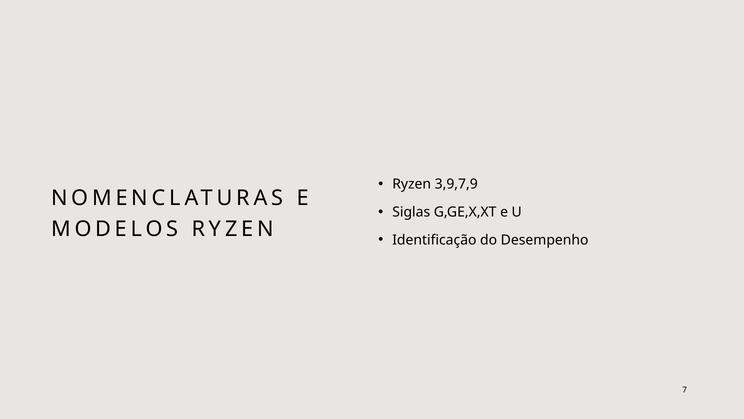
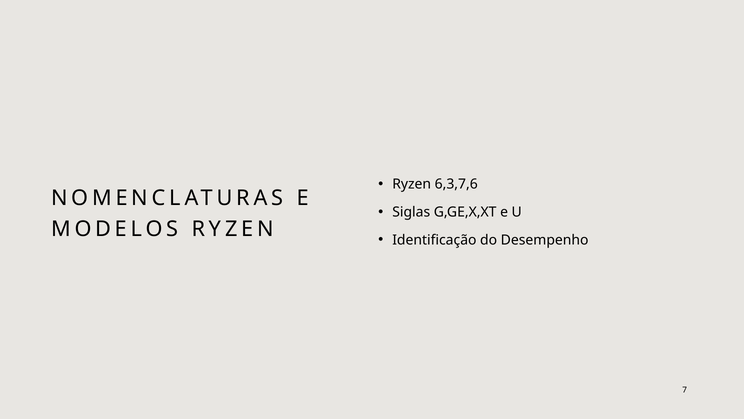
3,9,7,9: 3,9,7,9 -> 6,3,7,6
